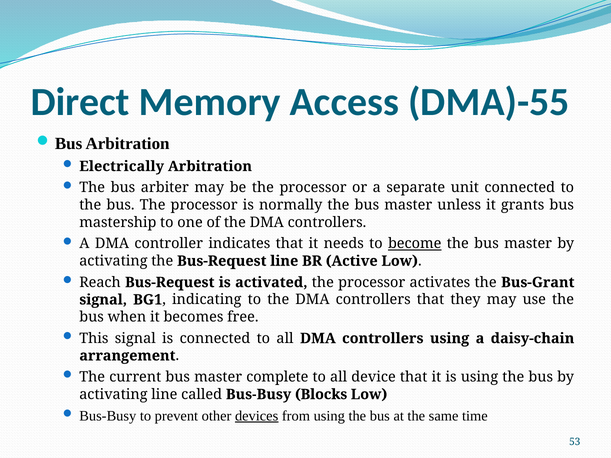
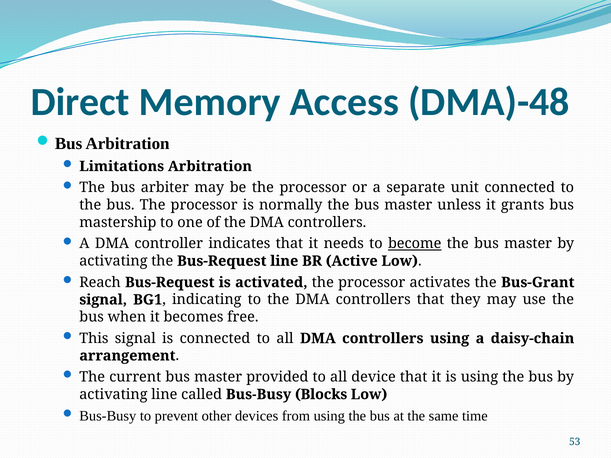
DMA)-55: DMA)-55 -> DMA)-48
Electrically: Electrically -> Limitations
complete: complete -> provided
devices underline: present -> none
